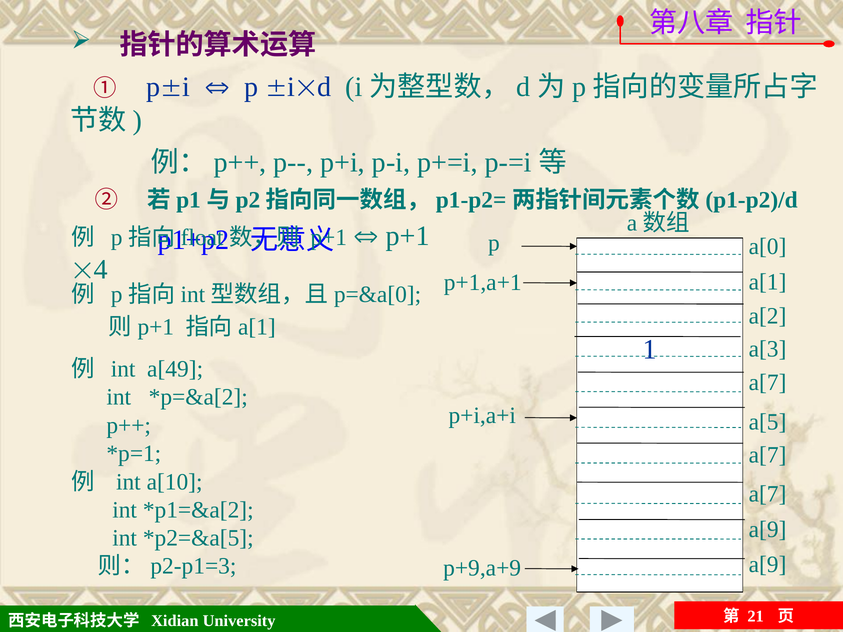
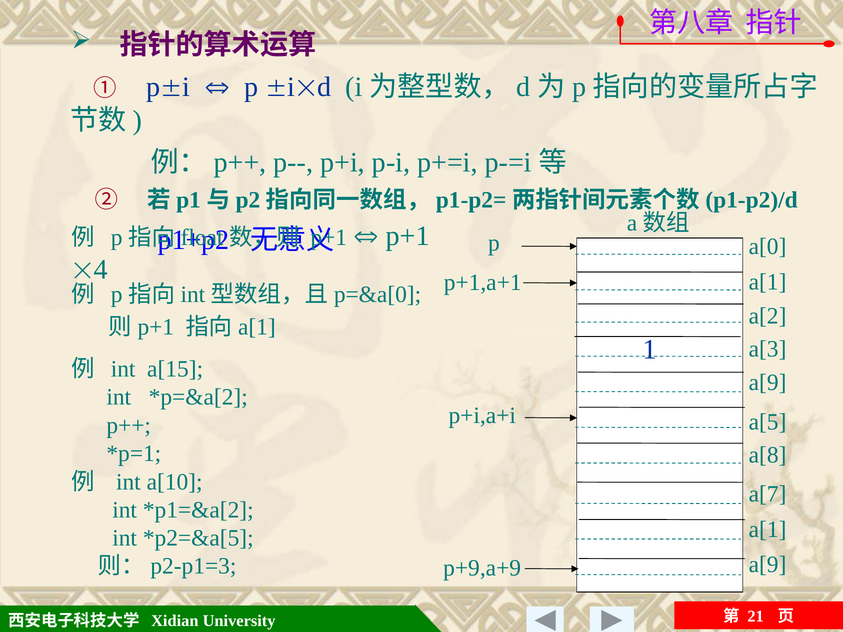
a[49: a[49 -> a[15
a[7 at (768, 383): a[7 -> a[9
a[7 at (768, 455): a[7 -> a[8
a[9 at (768, 530): a[9 -> a[1
